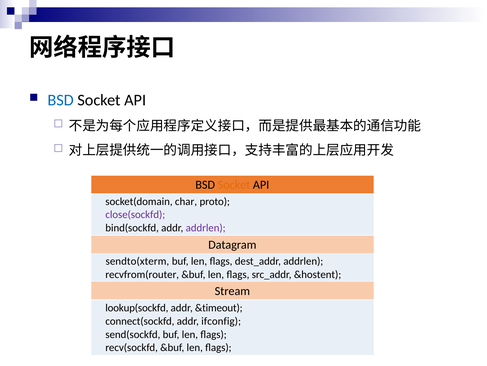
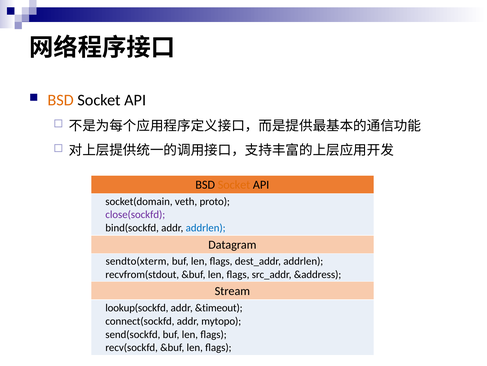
BSD at (61, 100) colour: blue -> orange
char: char -> veth
addrlen at (206, 228) colour: purple -> blue
recvfrom(router: recvfrom(router -> recvfrom(stdout
&hostent: &hostent -> &address
ifconfig: ifconfig -> mytopo
